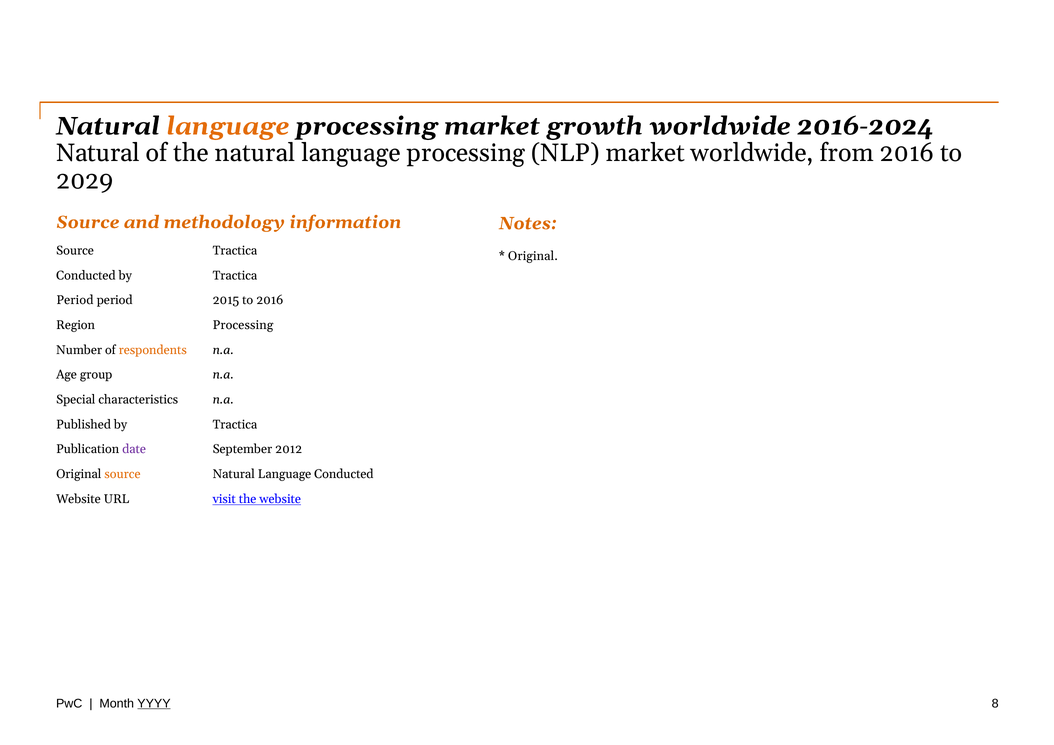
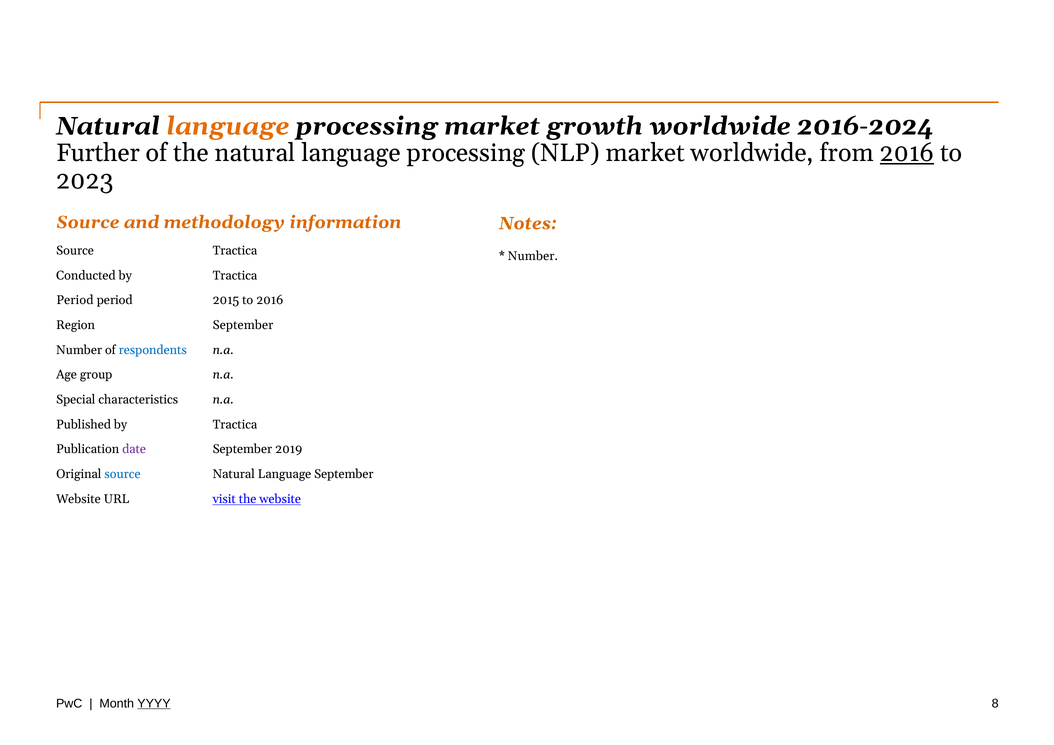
Natural at (98, 153): Natural -> Further
2016 at (907, 153) underline: none -> present
2029: 2029 -> 2023
Original at (533, 256): Original -> Number
Region Processing: Processing -> September
respondents colour: orange -> blue
2012: 2012 -> 2019
source at (122, 474) colour: orange -> blue
Language Conducted: Conducted -> September
